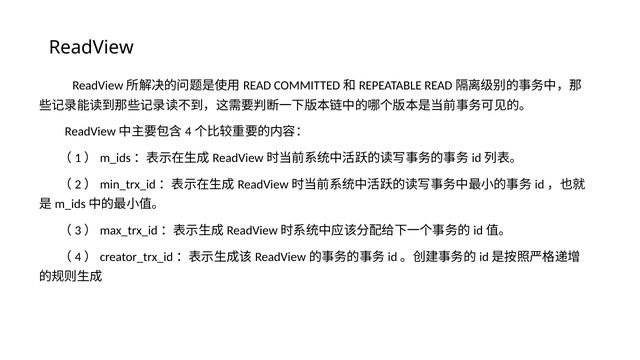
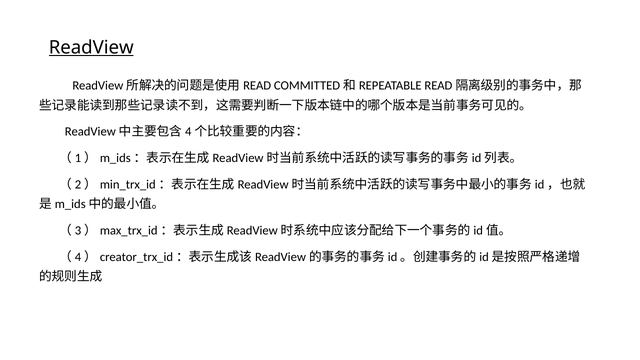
ReadView underline: none -> present
